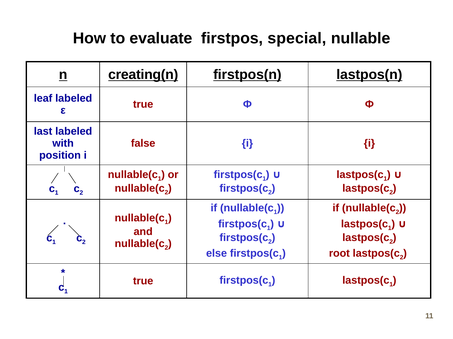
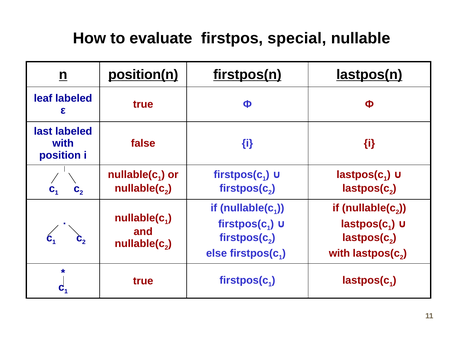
creating(n: creating(n -> position(n
root at (339, 254): root -> with
